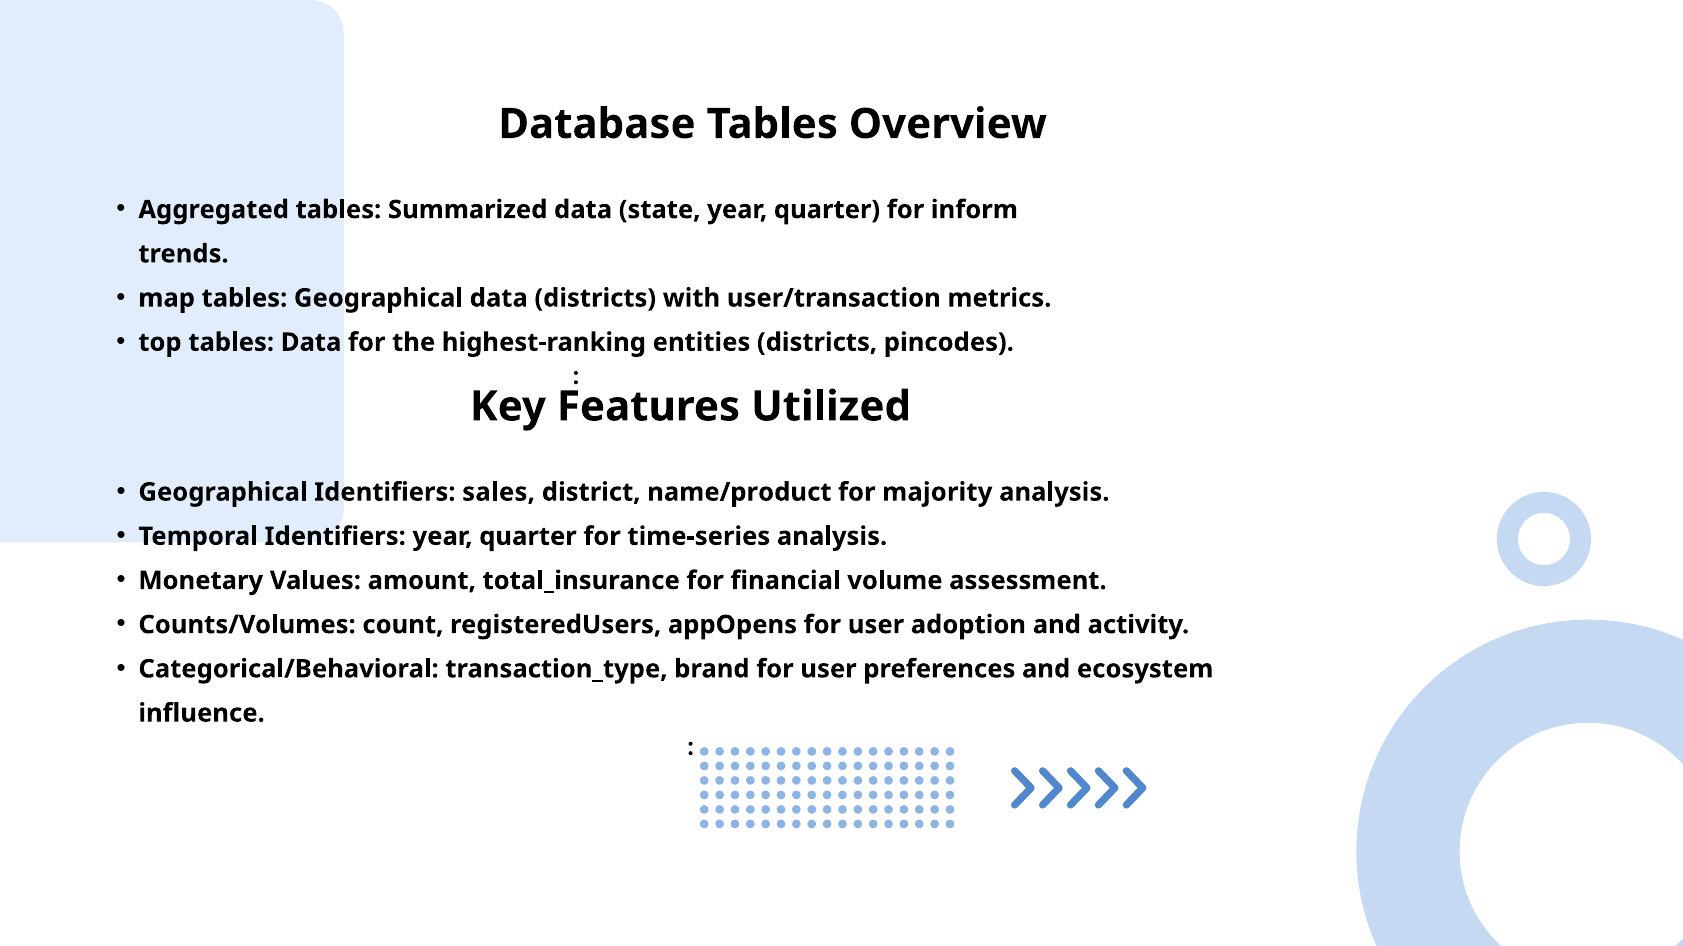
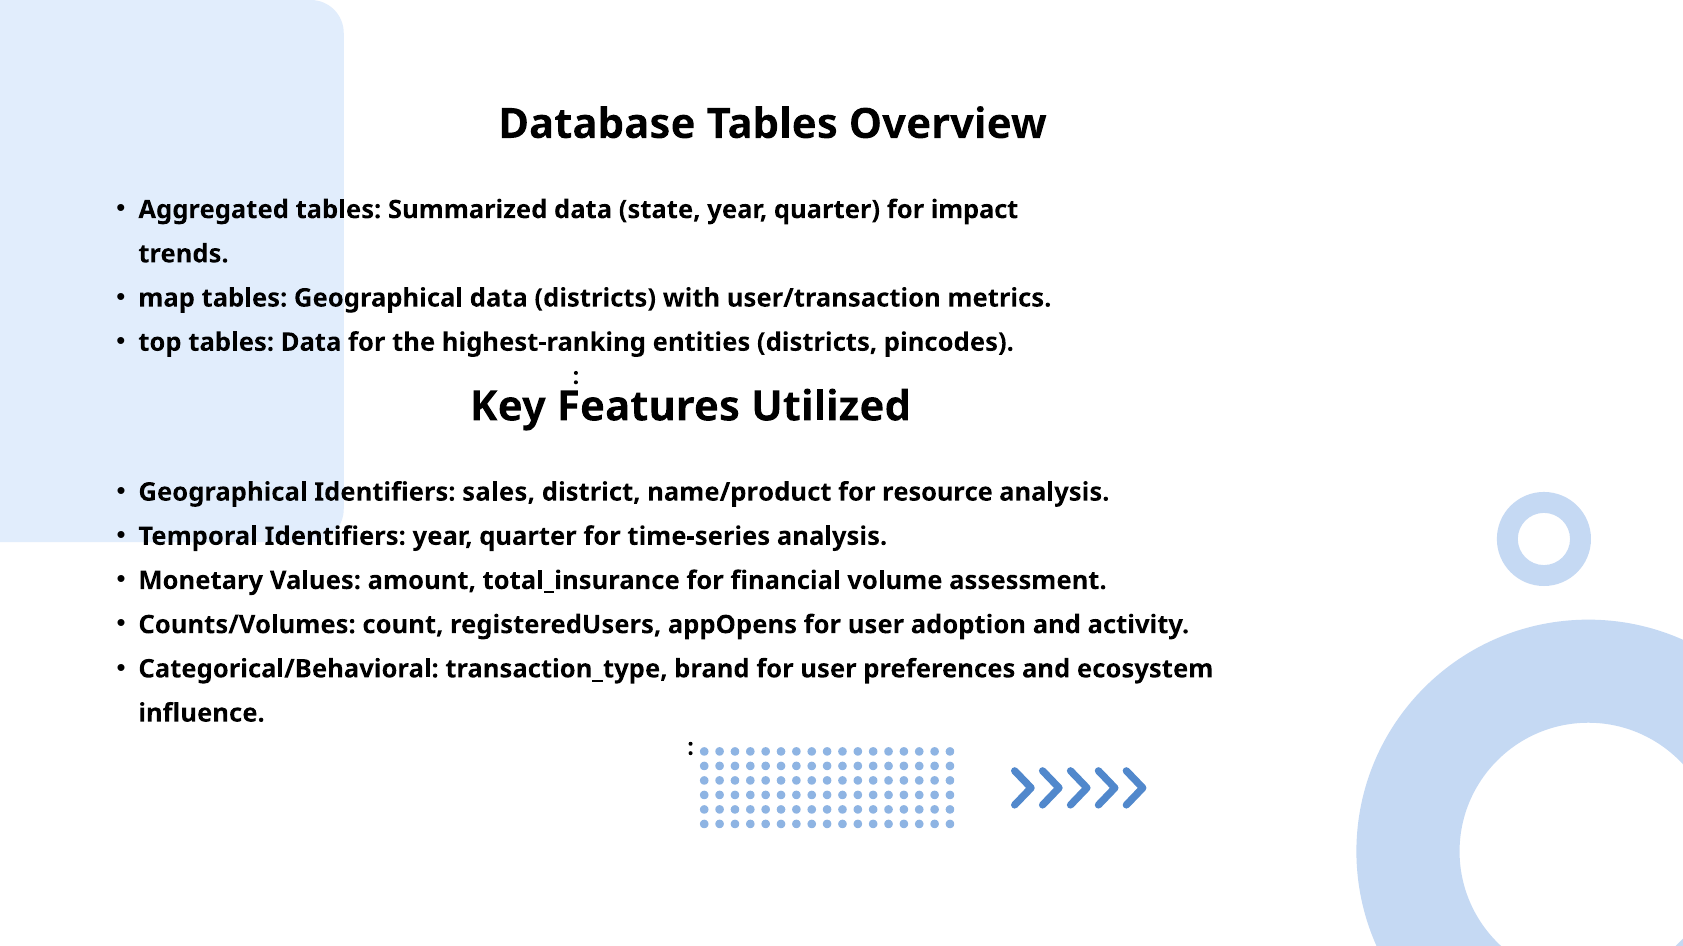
inform: inform -> impact
majority: majority -> resource
